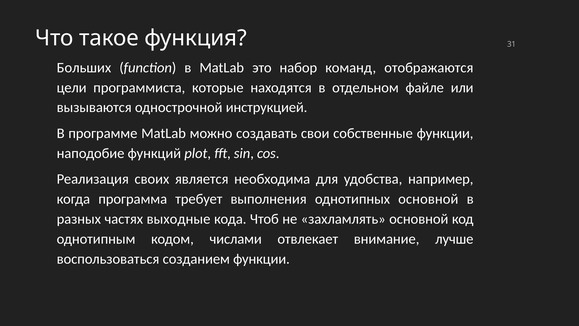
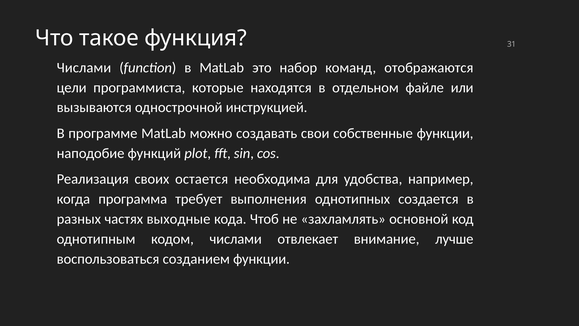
Больших at (84, 68): Больших -> Числами
является: является -> остается
однотипных основной: основной -> создается
